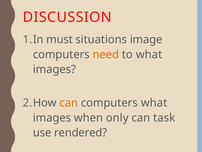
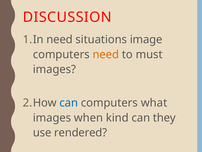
must at (60, 39): must -> need
to what: what -> must
can at (69, 103) colour: orange -> blue
only: only -> kind
task: task -> they
